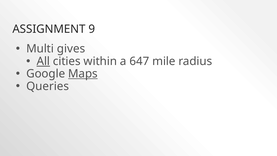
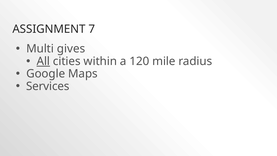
9: 9 -> 7
647: 647 -> 120
Maps underline: present -> none
Queries: Queries -> Services
